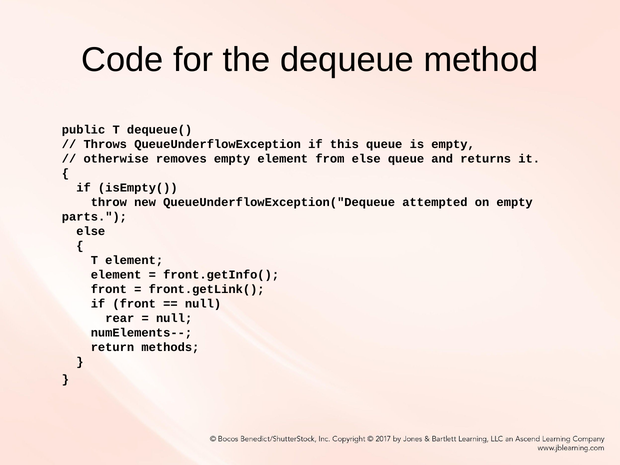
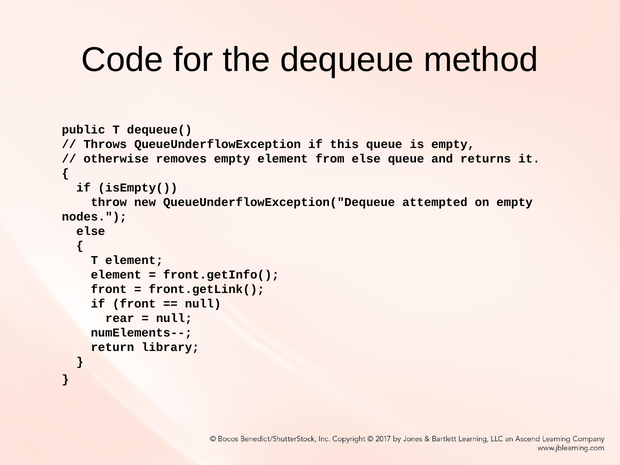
parts: parts -> nodes
methods: methods -> library
